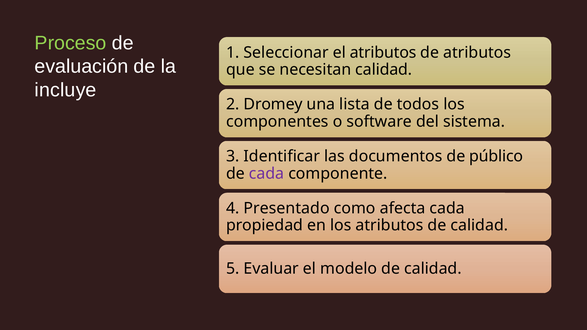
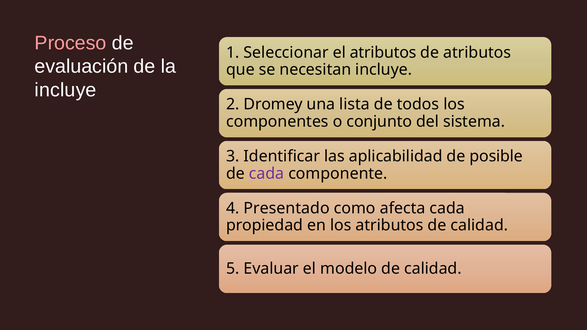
Proceso colour: light green -> pink
necesitan calidad: calidad -> incluye
software: software -> conjunto
documentos: documentos -> aplicabilidad
público: público -> posible
